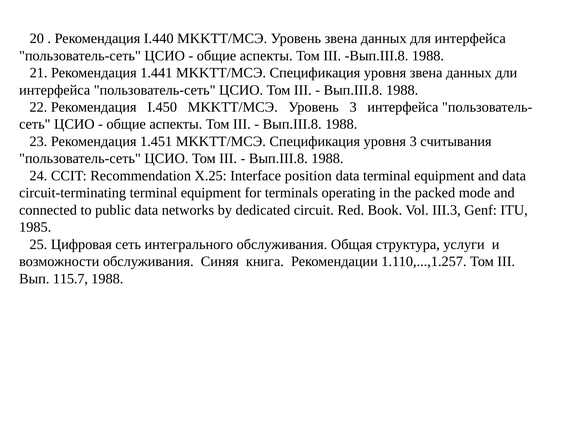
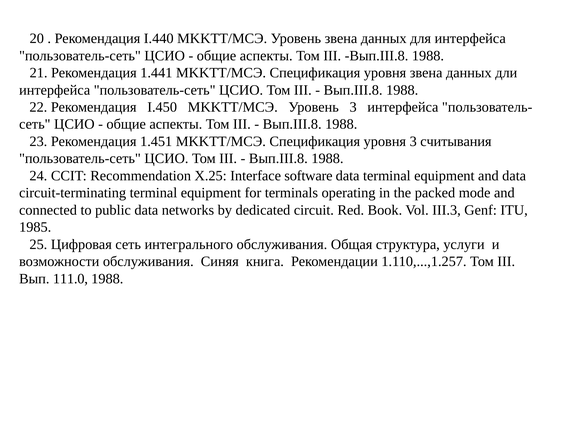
position: position -> software
115.7: 115.7 -> 111.0
